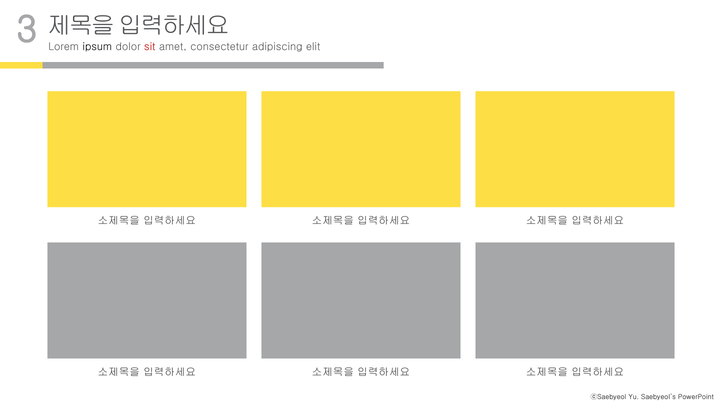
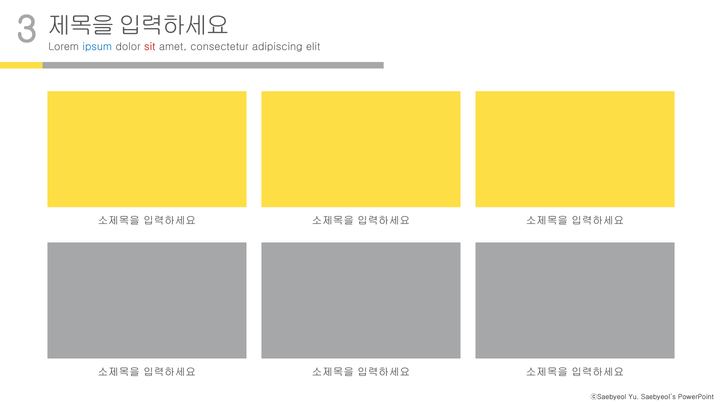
ipsum colour: black -> blue
